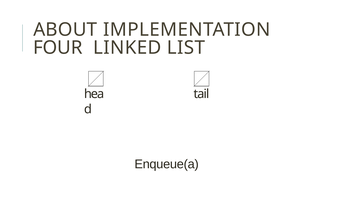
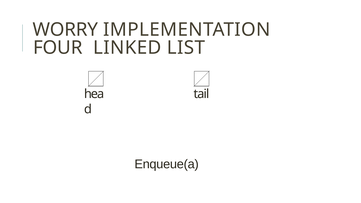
ABOUT: ABOUT -> WORRY
